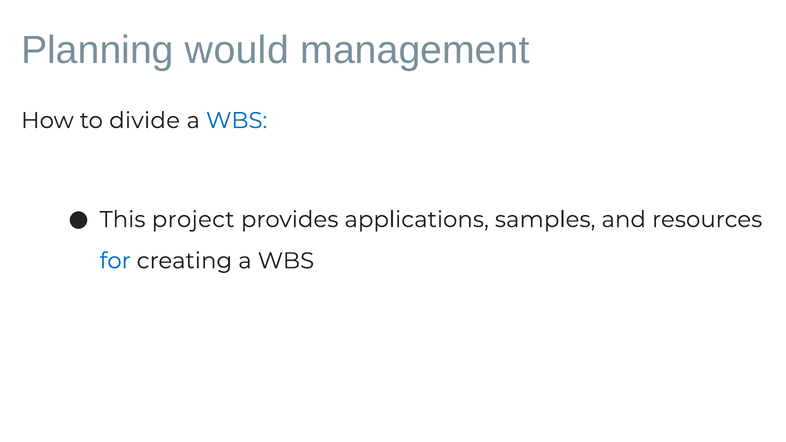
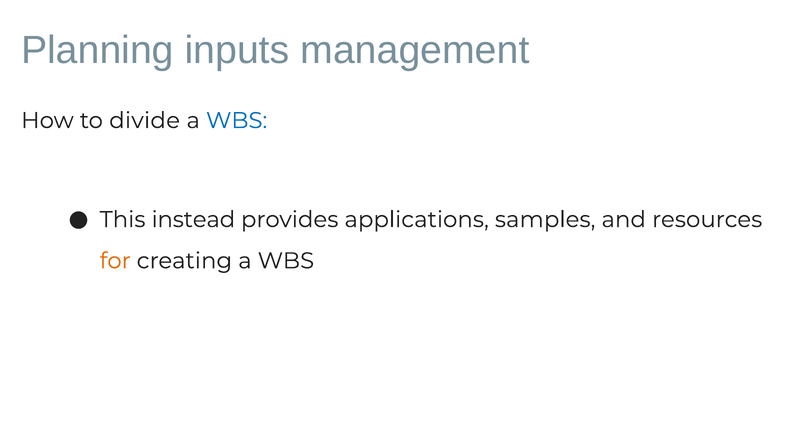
would: would -> inputs
project: project -> instead
for colour: blue -> orange
